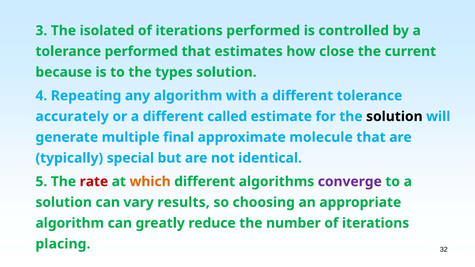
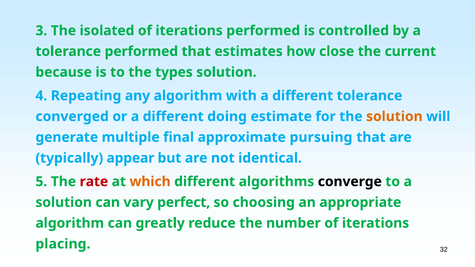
accurately: accurately -> converged
called: called -> doing
solution at (394, 117) colour: black -> orange
molecule: molecule -> pursuing
special: special -> appear
converge colour: purple -> black
results: results -> perfect
